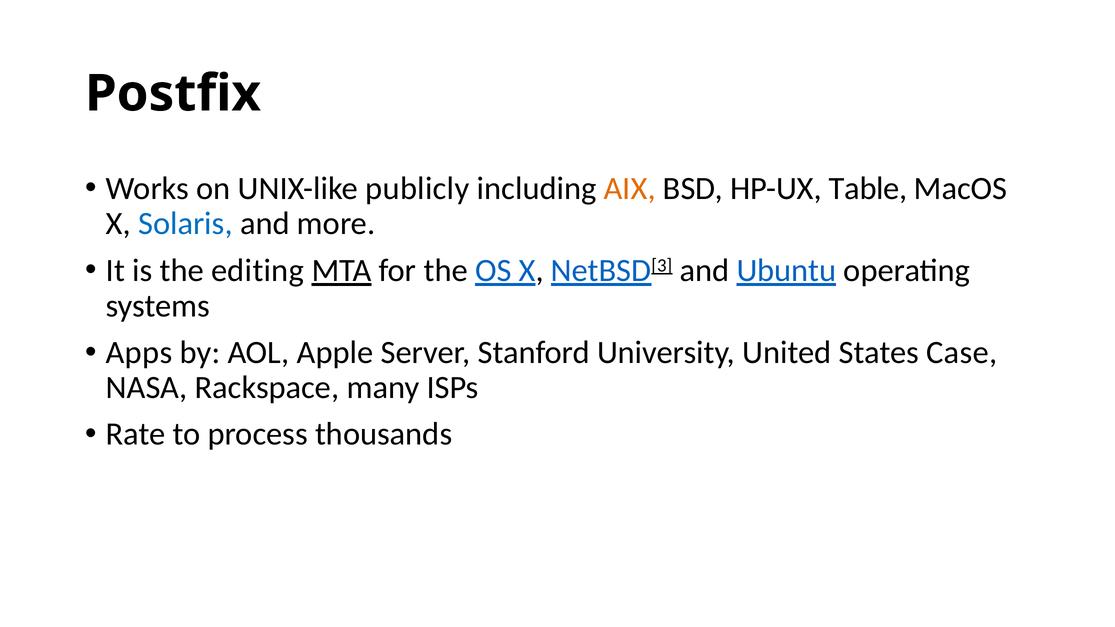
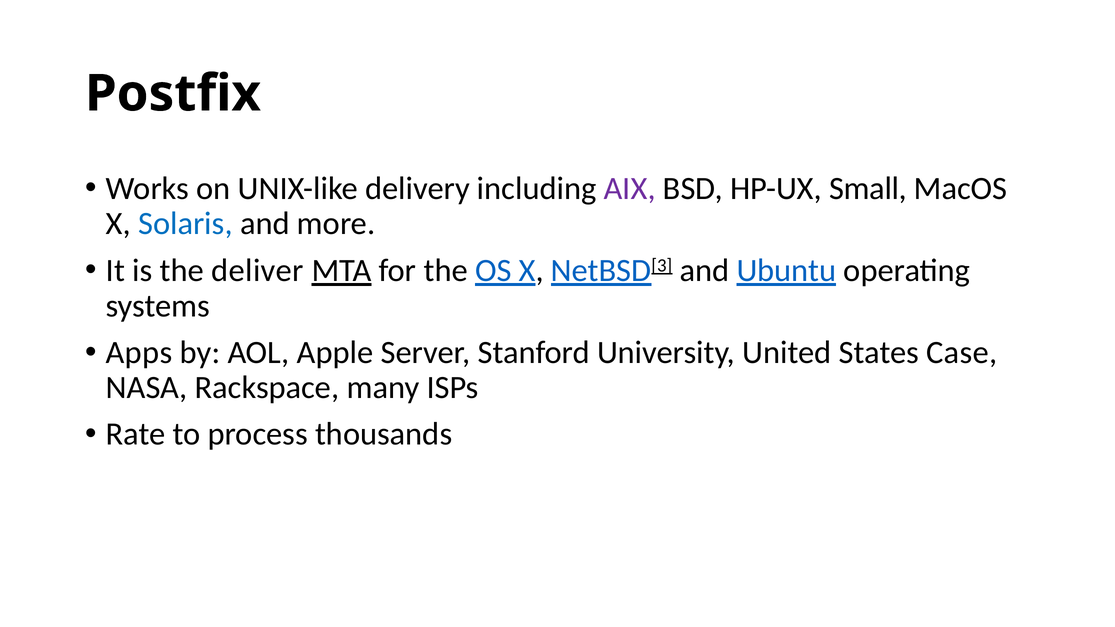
publicly: publicly -> delivery
AIX colour: orange -> purple
Table: Table -> Small
editing: editing -> deliver
